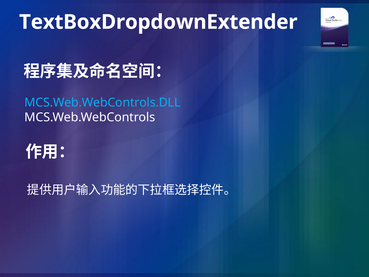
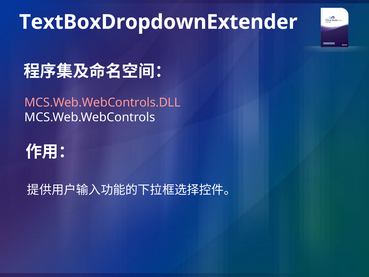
MCS.Web.WebControls.DLL colour: light blue -> pink
